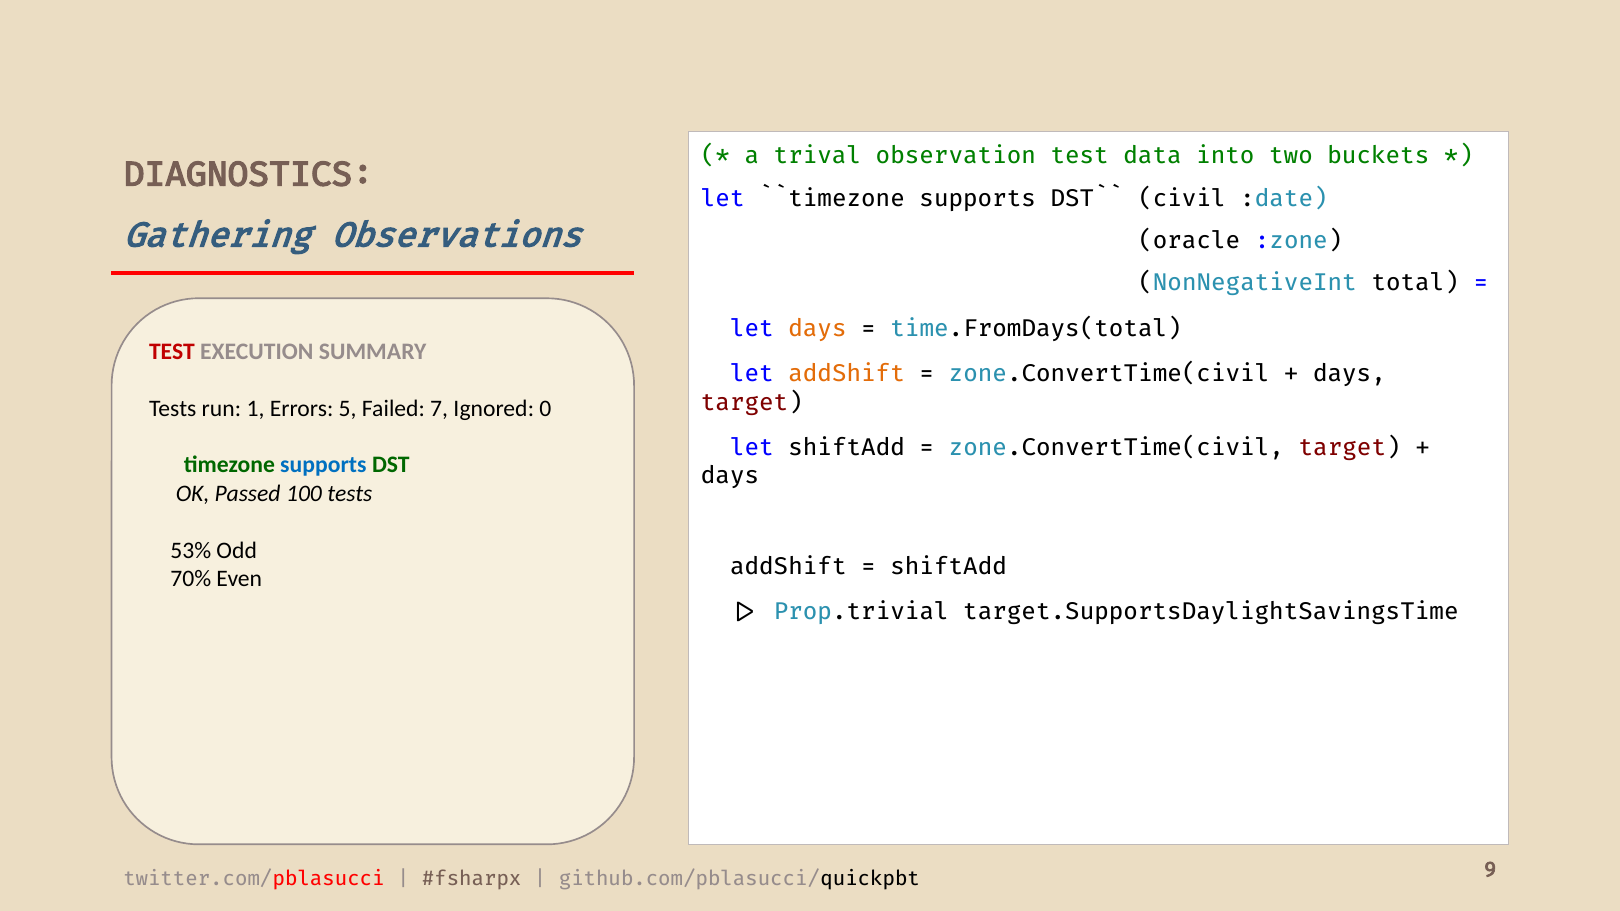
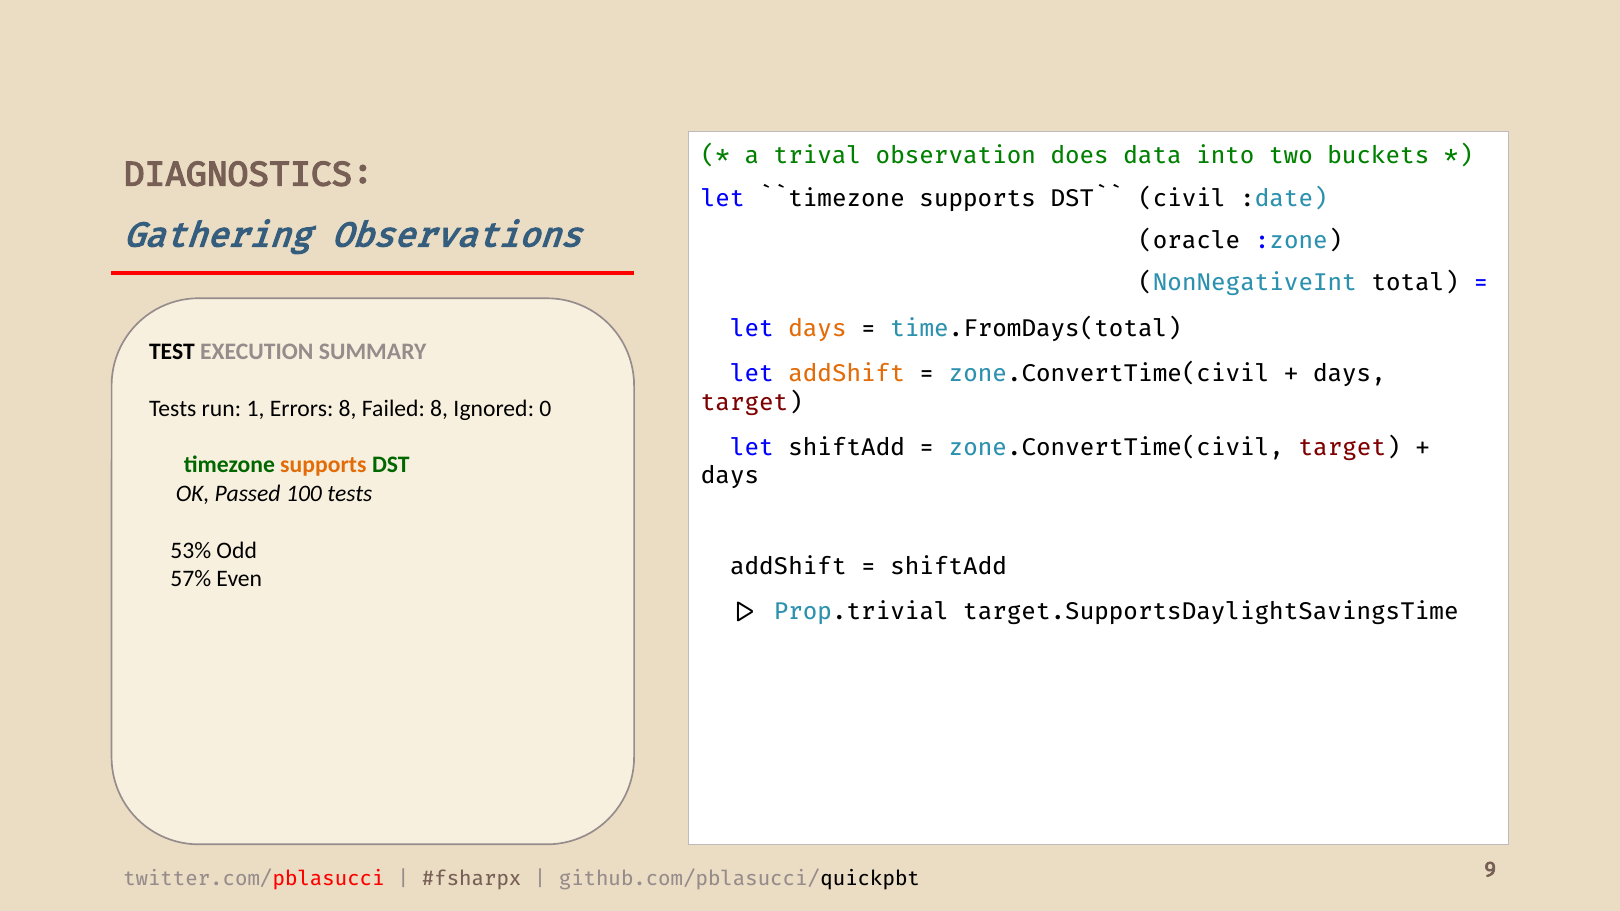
observation test: test -> does
TEST at (172, 352) colour: red -> black
Errors 5: 5 -> 8
Failed 7: 7 -> 8
supports at (323, 465) colour: blue -> orange
70%: 70% -> 57%
